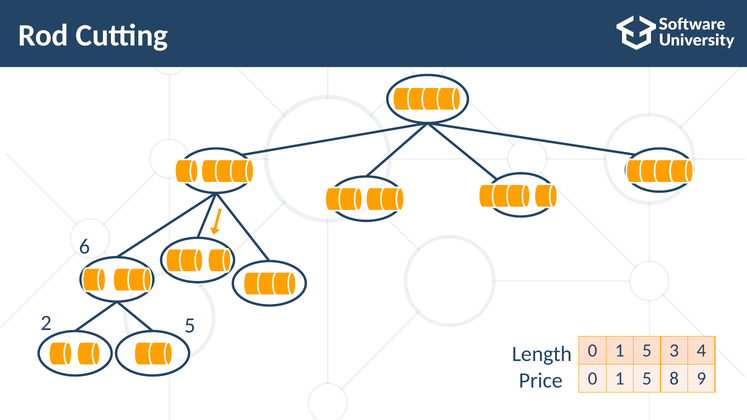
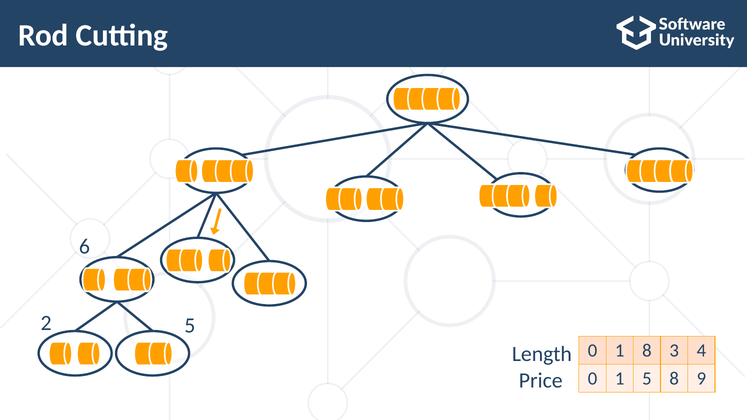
5 at (647, 351): 5 -> 8
